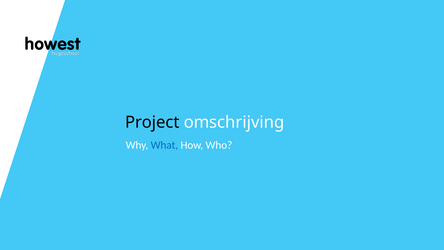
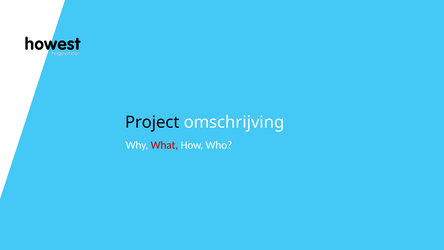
What colour: blue -> red
